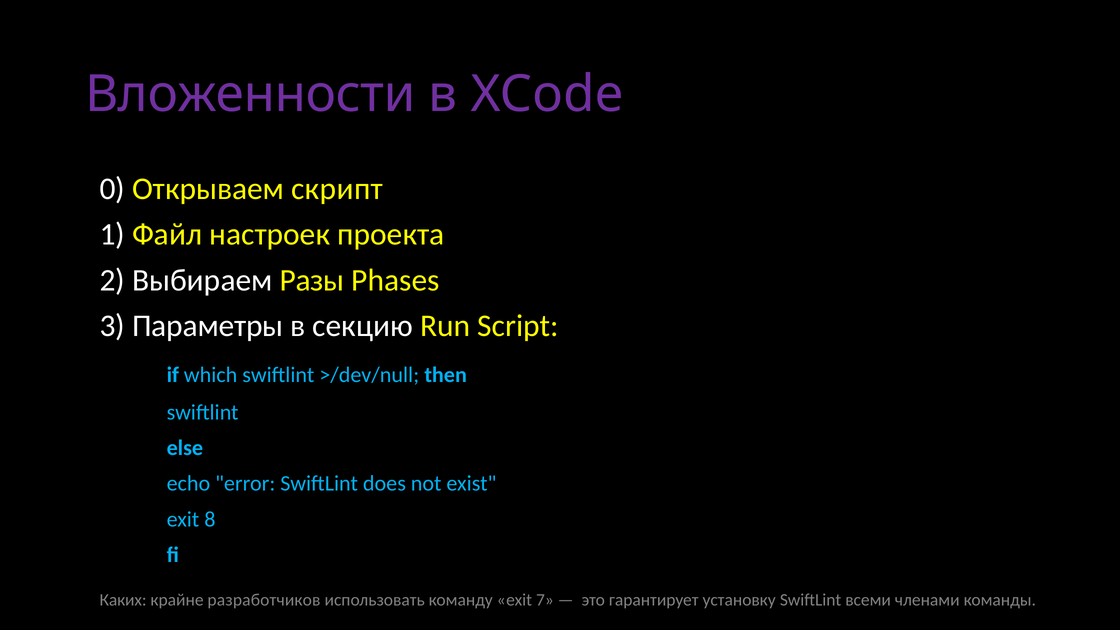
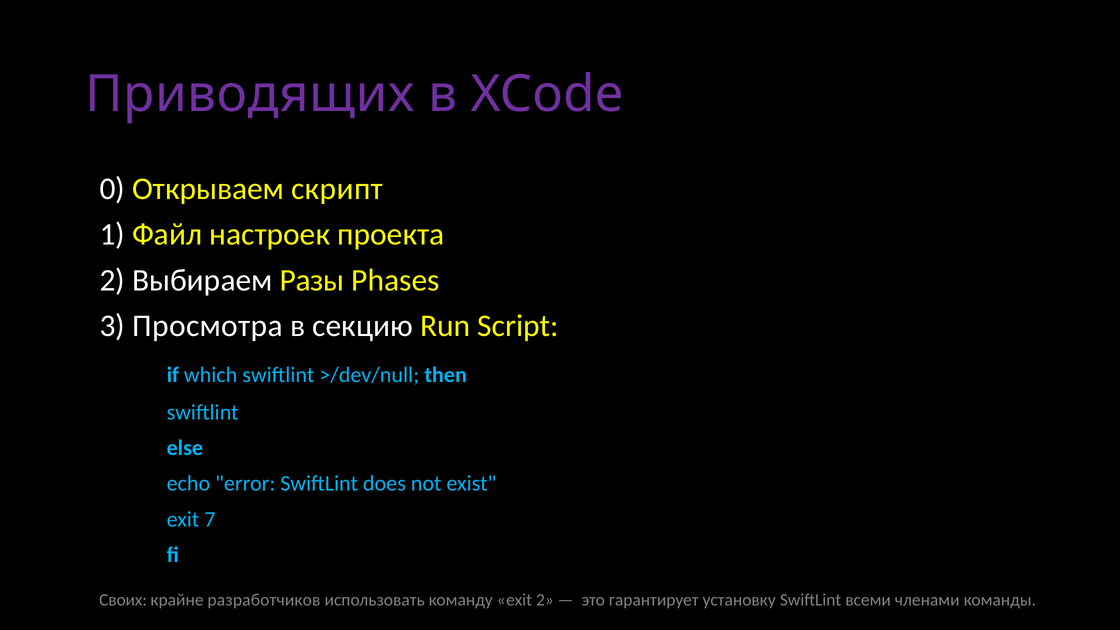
Вложенности: Вложенности -> Приводящих
Параметры: Параметры -> Просмотра
8: 8 -> 7
Каких: Каких -> Своих
exit 7: 7 -> 2
